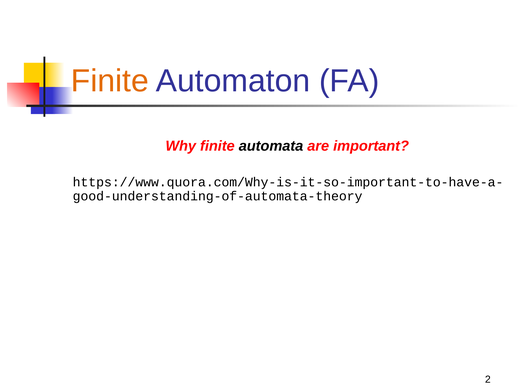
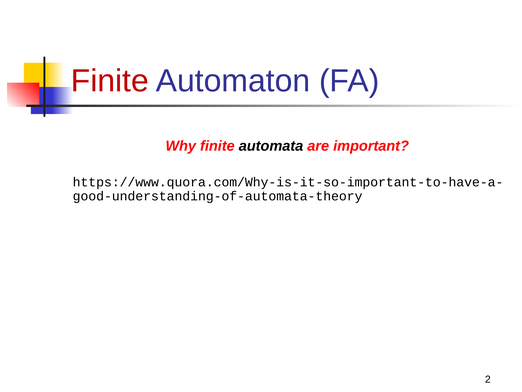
Finite at (110, 81) colour: orange -> red
